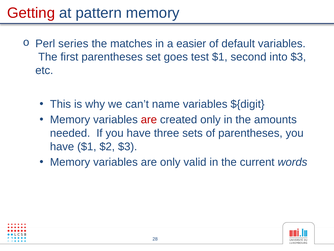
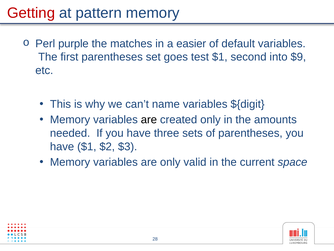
series: series -> purple
into $3: $3 -> $9
are at (149, 120) colour: red -> black
words: words -> space
